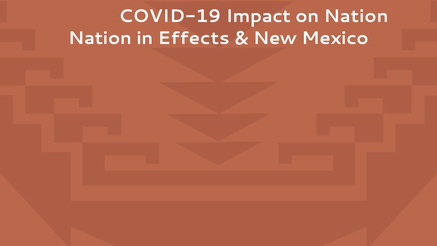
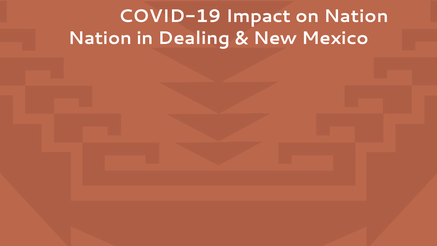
Effects: Effects -> Dealing
